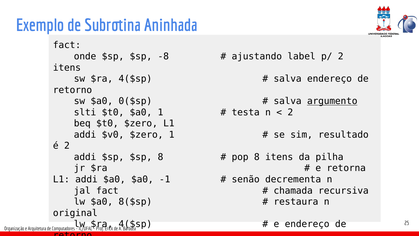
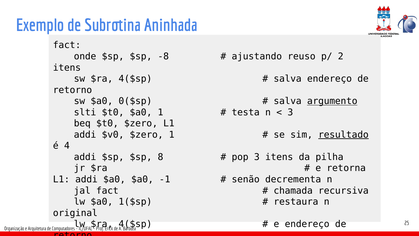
label: label -> reuso
2 at (290, 112): 2 -> 3
resultado at (343, 135) underline: none -> present
é 2: 2 -> 4
pop 8: 8 -> 3
8($sp: 8($sp -> 1($sp
